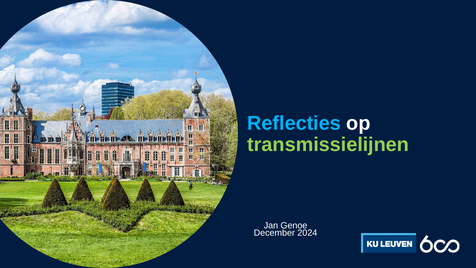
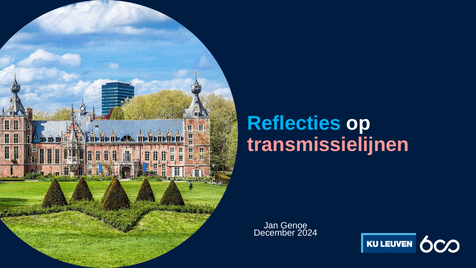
transmissielijnen colour: light green -> pink
